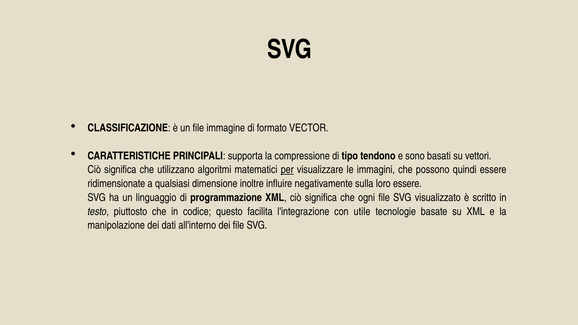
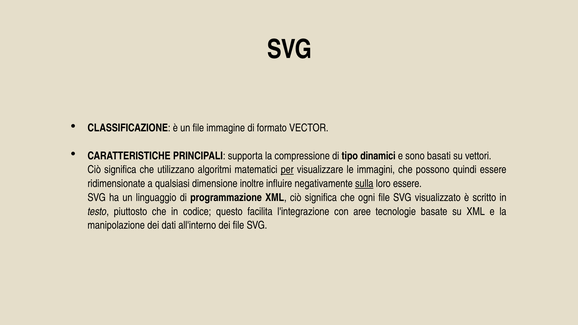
tendono: tendono -> dinamici
sulla underline: none -> present
utile: utile -> aree
